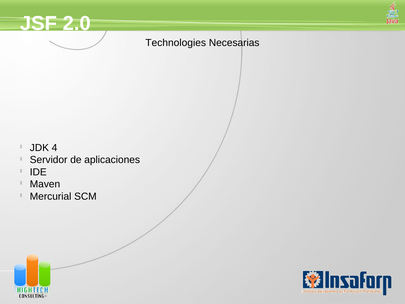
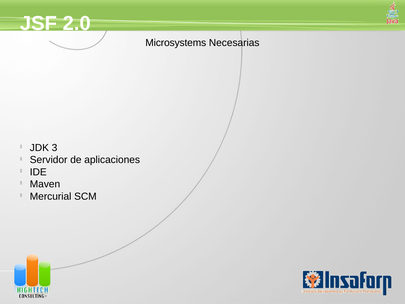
Technologies: Technologies -> Microsystems
4: 4 -> 3
